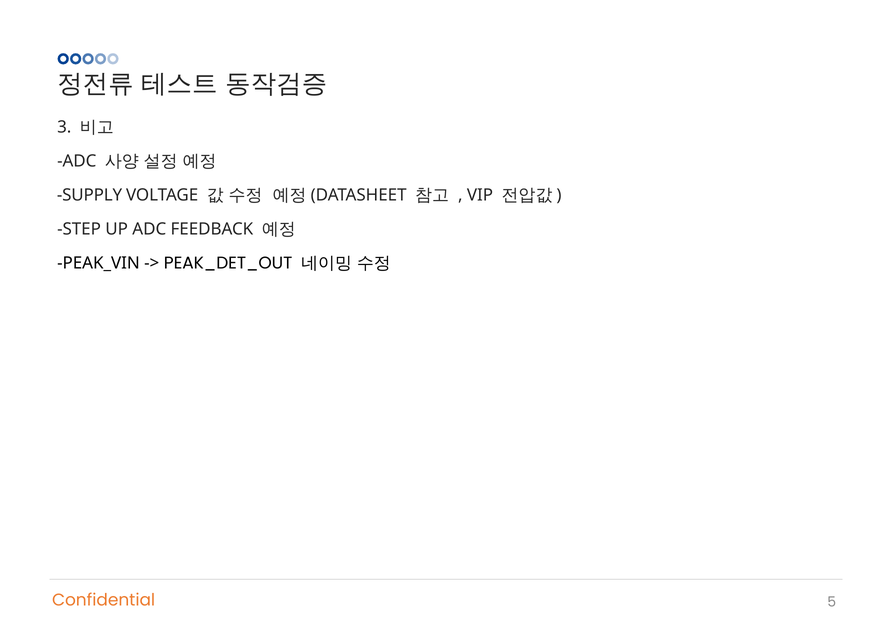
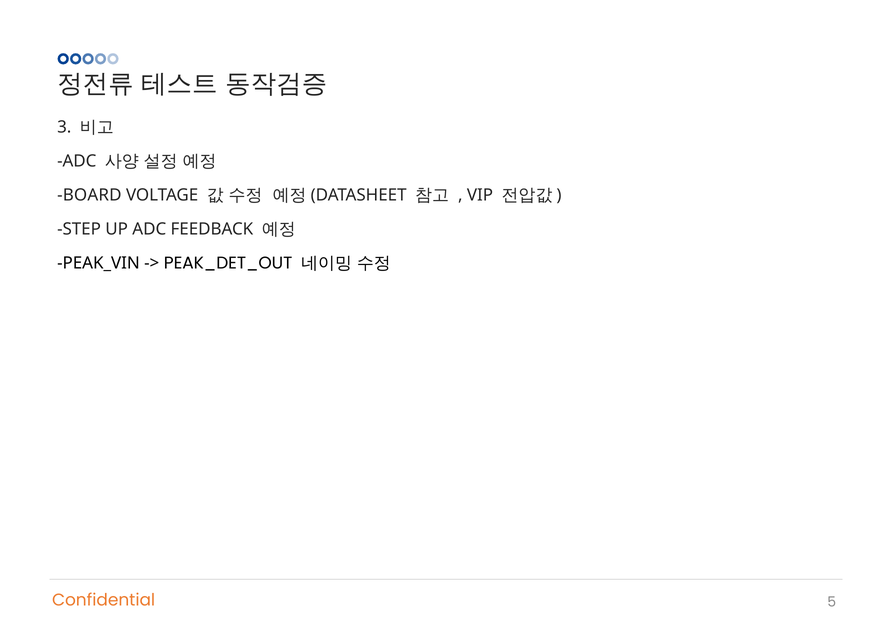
SUPPLY: SUPPLY -> BOARD
